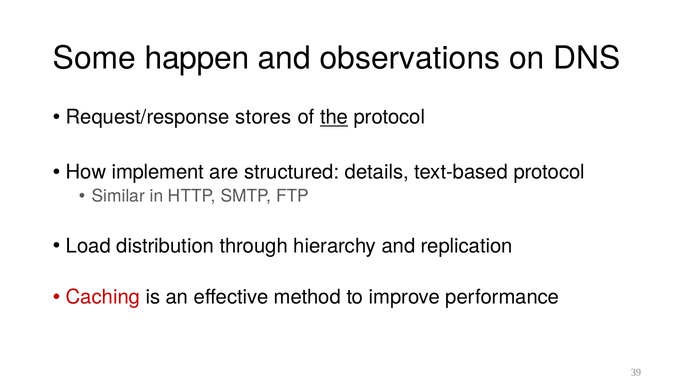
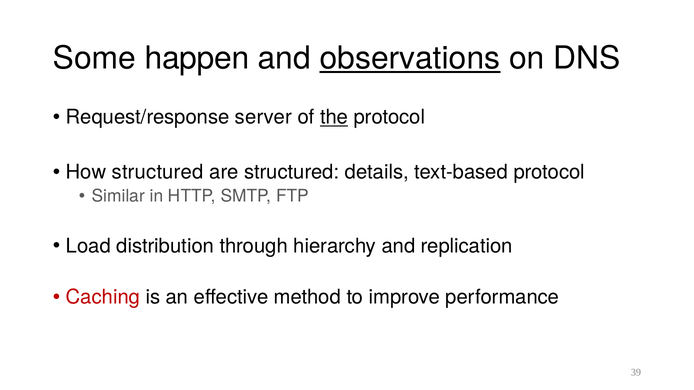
observations underline: none -> present
stores: stores -> server
How implement: implement -> structured
